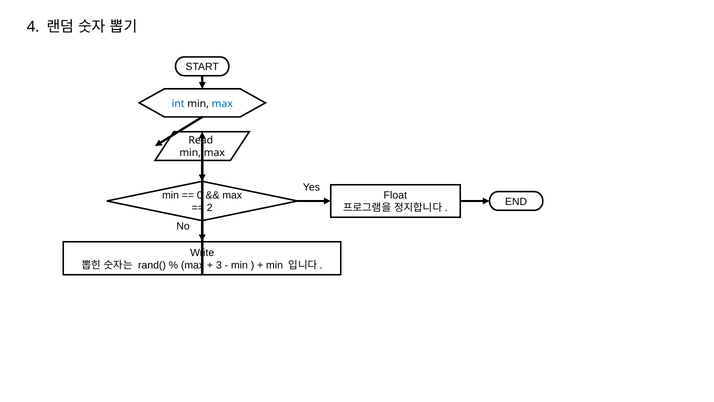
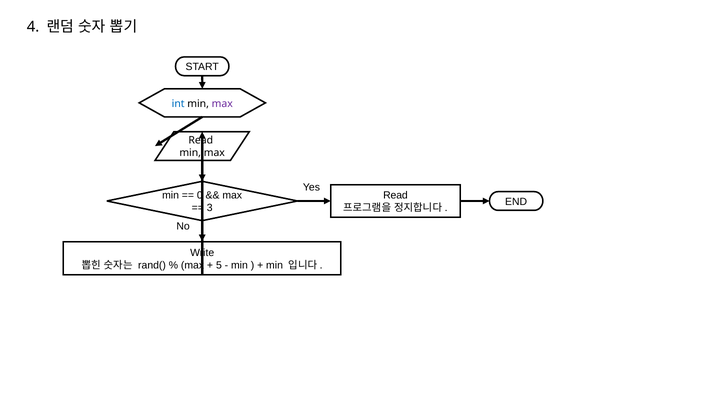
max at (222, 103) colour: blue -> purple
Float at (395, 195): Float -> Read
2: 2 -> 3
3: 3 -> 5
